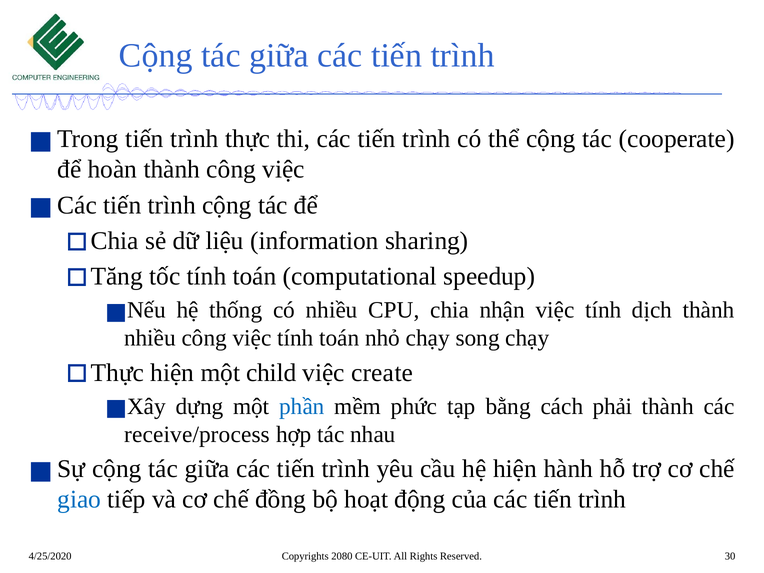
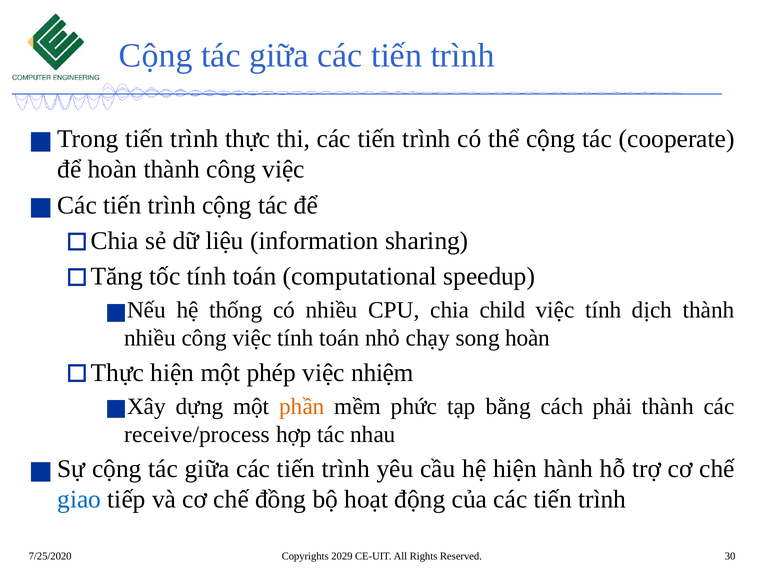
nhận: nhận -> child
song chạy: chạy -> hoàn
child: child -> phép
create: create -> nhiệm
phần colour: blue -> orange
2080: 2080 -> 2029
4/25/2020: 4/25/2020 -> 7/25/2020
